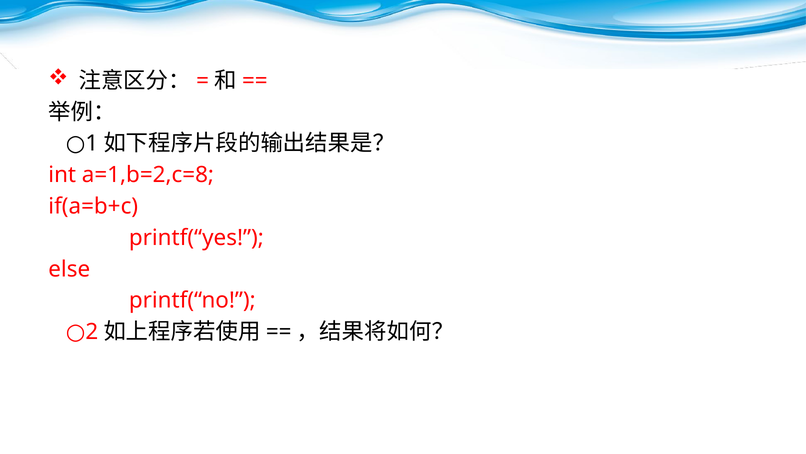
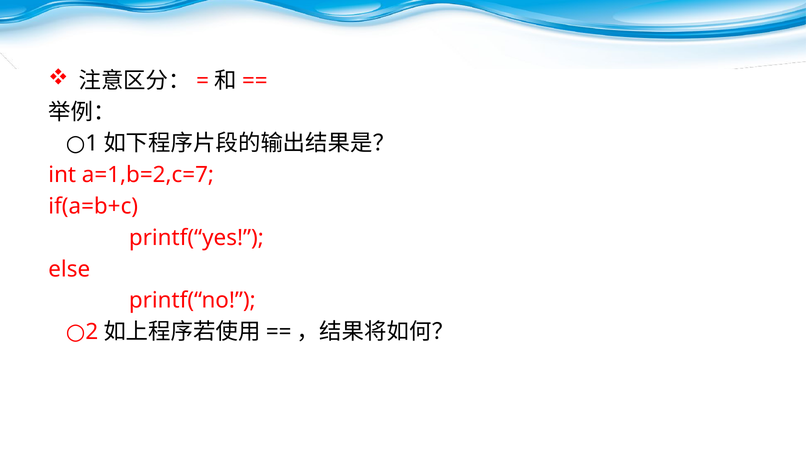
a=1,b=2,c=8: a=1,b=2,c=8 -> a=1,b=2,c=7
